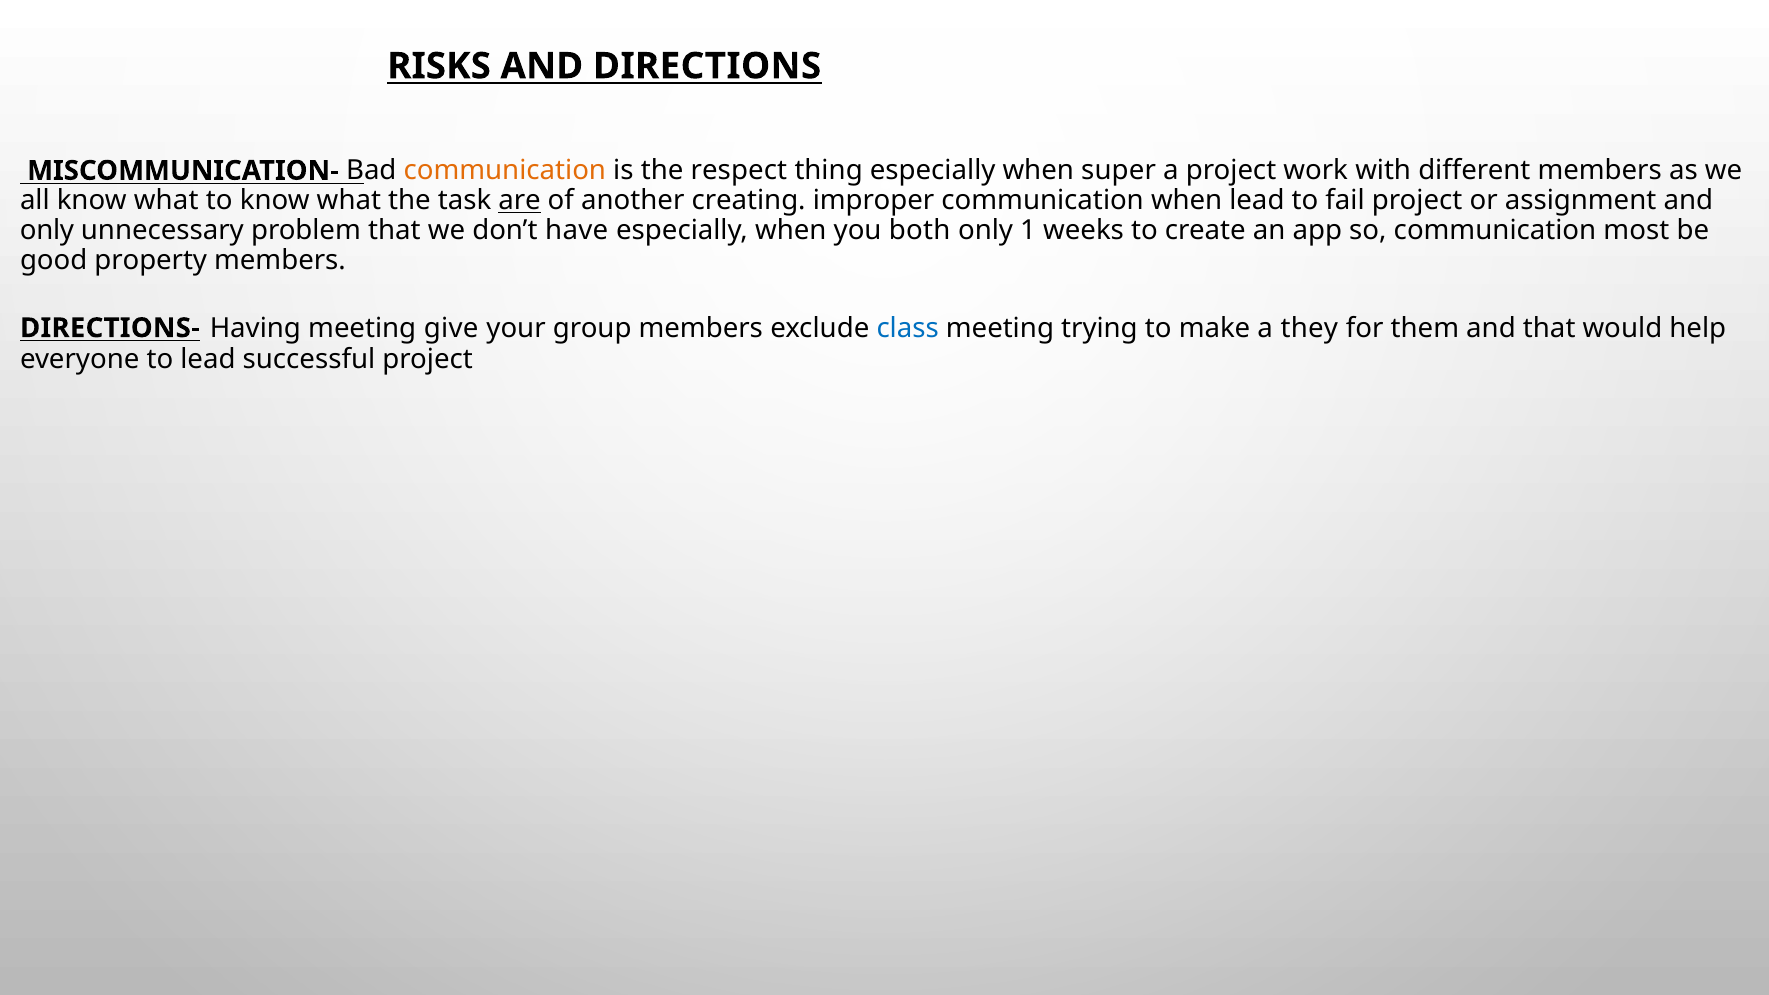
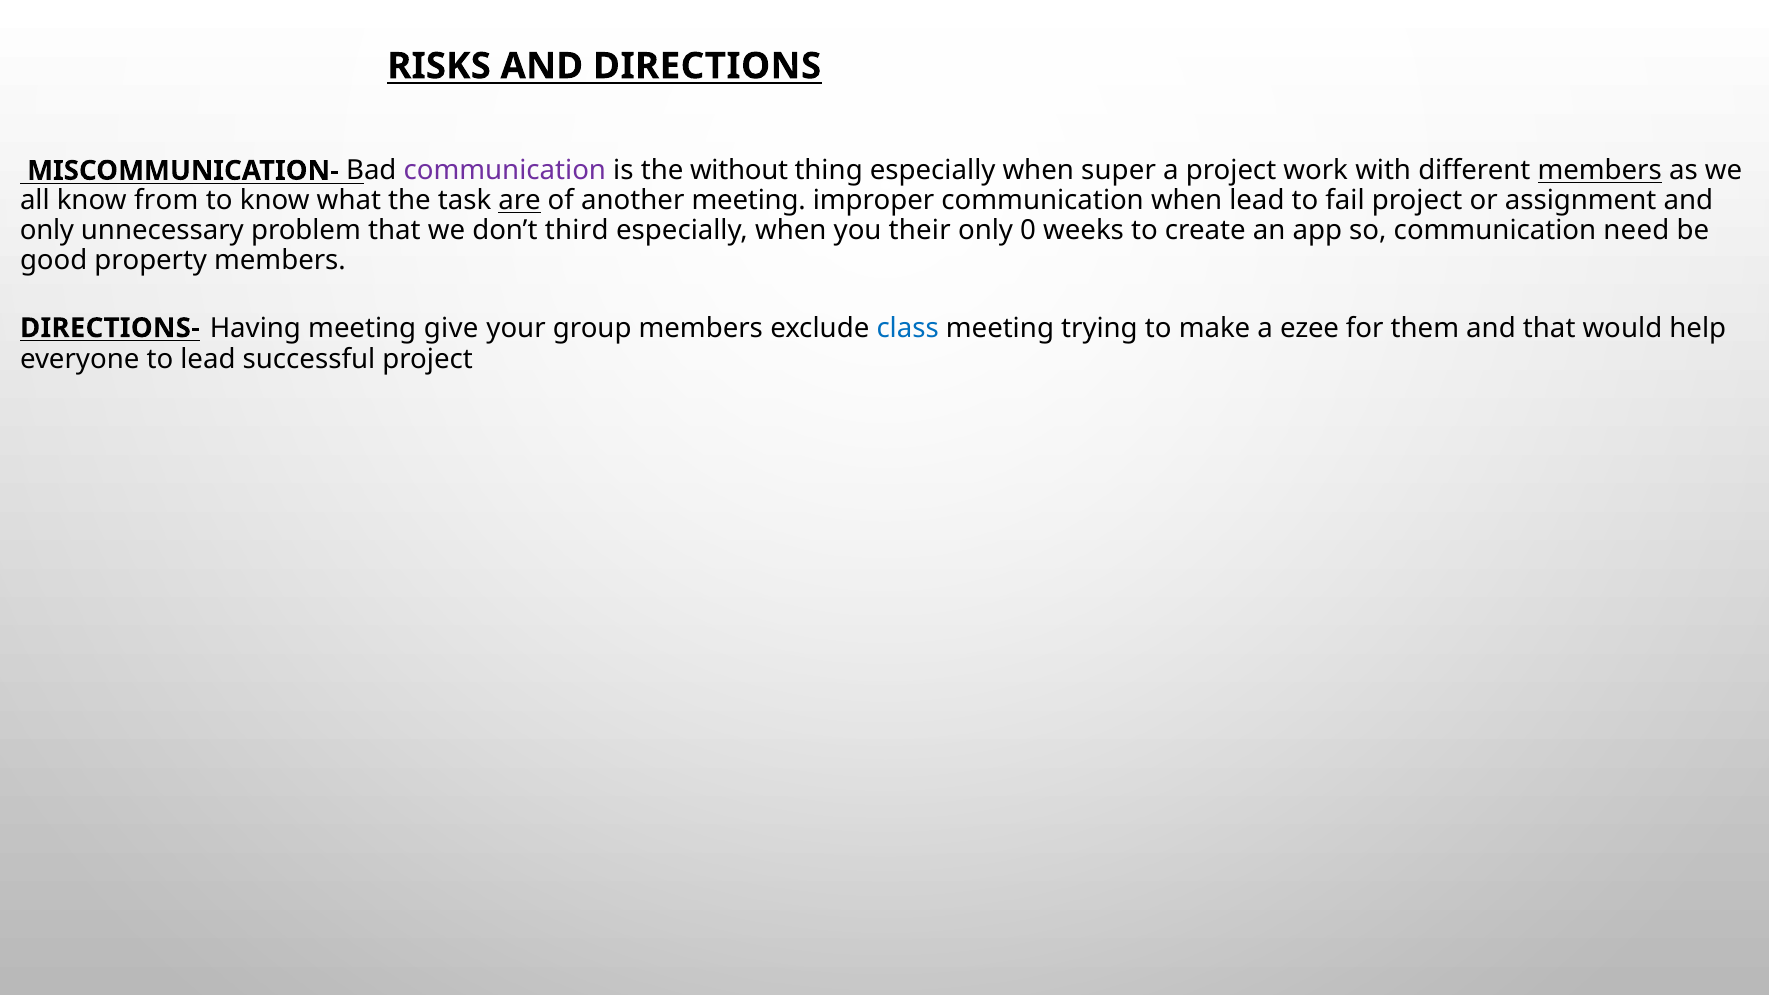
communication at (505, 171) colour: orange -> purple
respect: respect -> without
members at (1600, 171) underline: none -> present
all know what: what -> from
another creating: creating -> meeting
have: have -> third
both: both -> their
1: 1 -> 0
most: most -> need
they: they -> ezee
